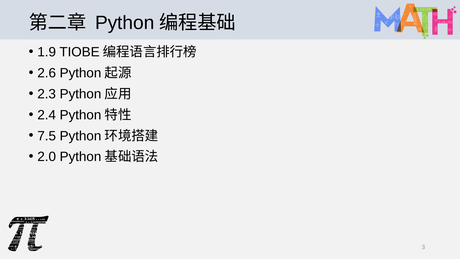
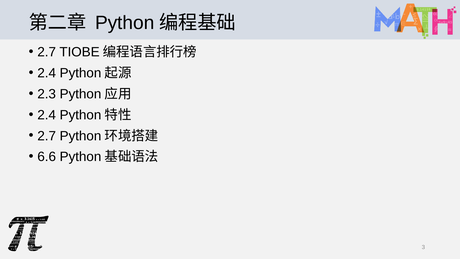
1.9 at (47, 52): 1.9 -> 2.7
2.6 at (47, 73): 2.6 -> 2.4
7.5 at (47, 136): 7.5 -> 2.7
2.0: 2.0 -> 6.6
